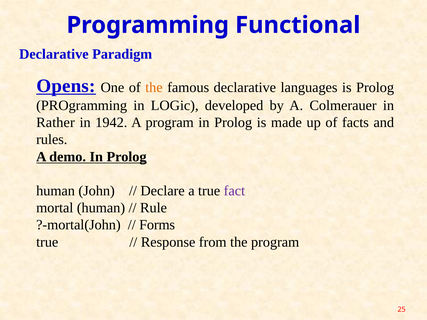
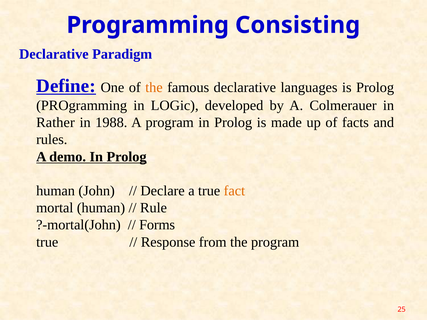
Functional: Functional -> Consisting
Opens: Opens -> Define
1942: 1942 -> 1988
fact colour: purple -> orange
